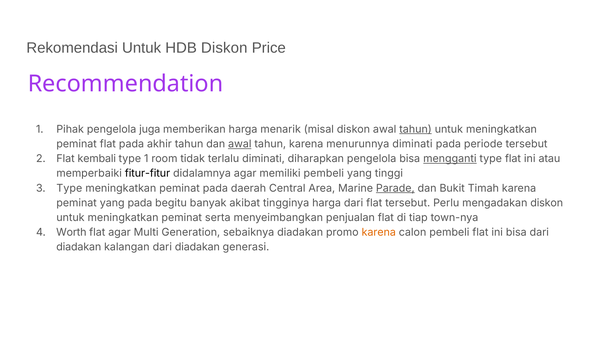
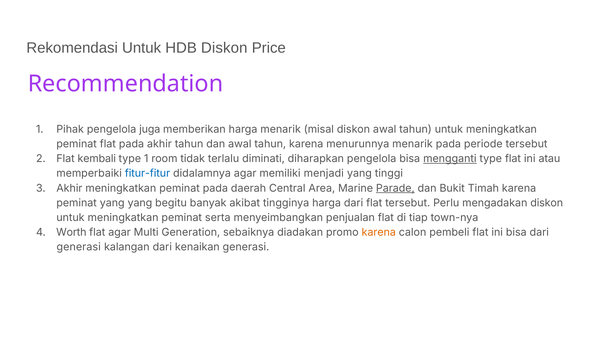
tahun at (416, 129) underline: present -> none
awal at (240, 144) underline: present -> none
menurunnya diminati: diminati -> menarik
fitur-fitur colour: black -> blue
memiliki pembeli: pembeli -> menjadi
Type at (69, 188): Type -> Akhir
yang pada: pada -> yang
diadakan at (79, 247): diadakan -> generasi
kalangan dari diadakan: diadakan -> kenaikan
